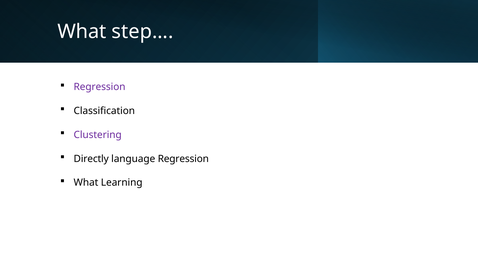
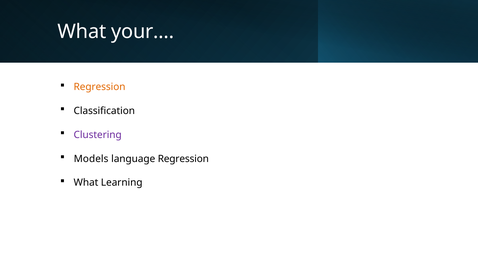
step…: step… -> your…
Regression at (100, 87) colour: purple -> orange
Directly: Directly -> Models
